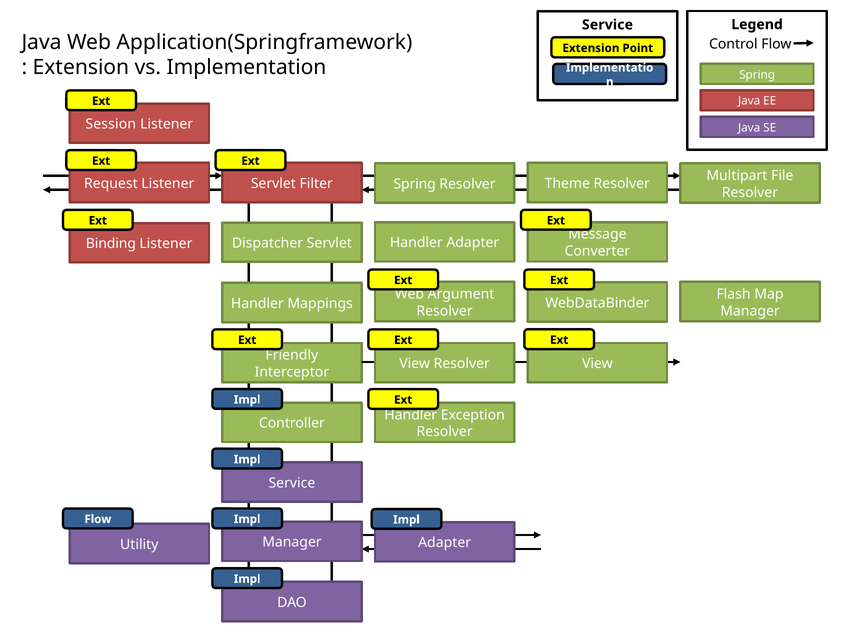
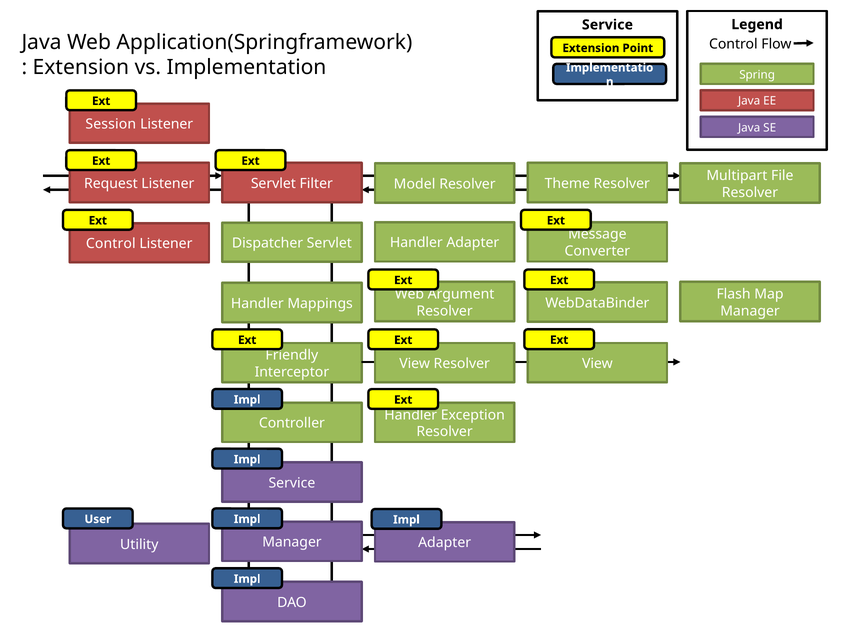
Spring at (415, 184): Spring -> Model
Binding at (111, 244): Binding -> Control
Flow at (98, 519): Flow -> User
